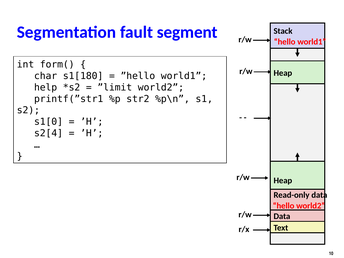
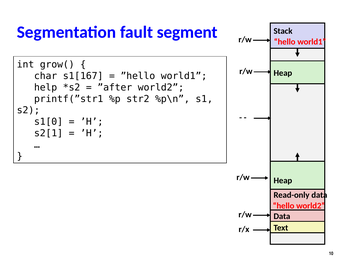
form(: form( -> grow(
s1[180: s1[180 -> s1[167
”limit: ”limit -> ”after
s2[4: s2[4 -> s2[1
